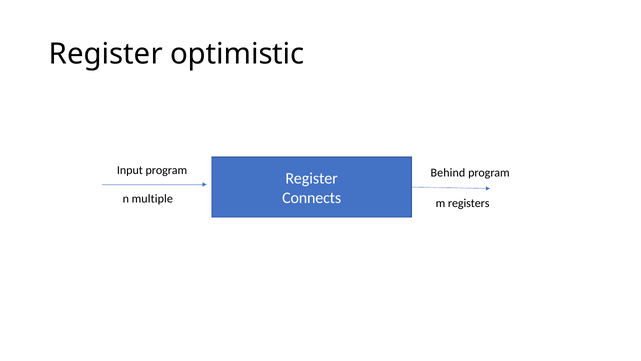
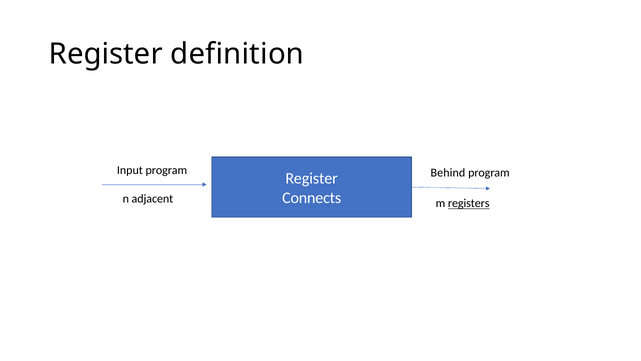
optimistic: optimistic -> definition
multiple: multiple -> adjacent
registers underline: none -> present
